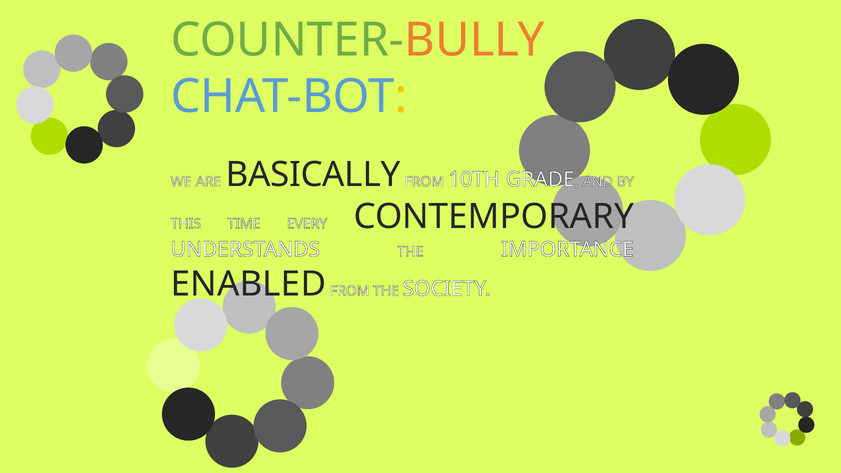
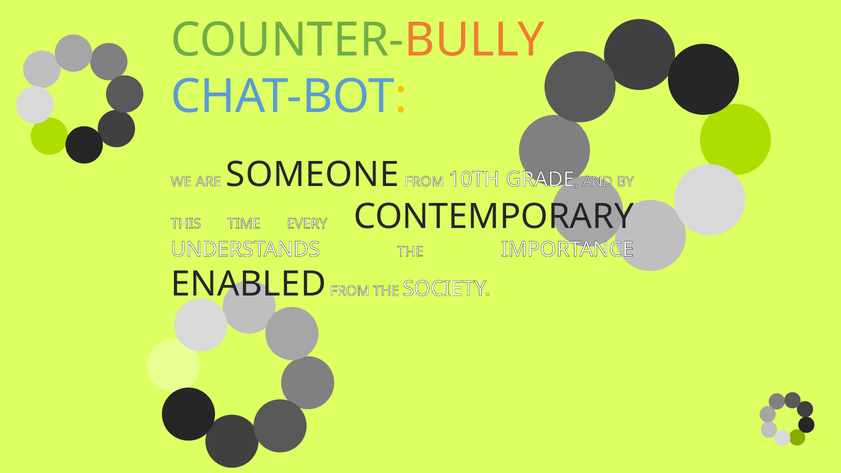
BASICALLY: BASICALLY -> SOMEONE
